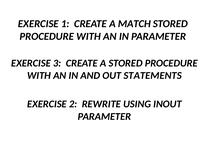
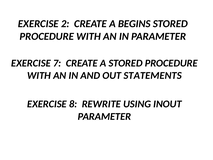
1: 1 -> 2
MATCH: MATCH -> BEGINS
3: 3 -> 7
2: 2 -> 8
